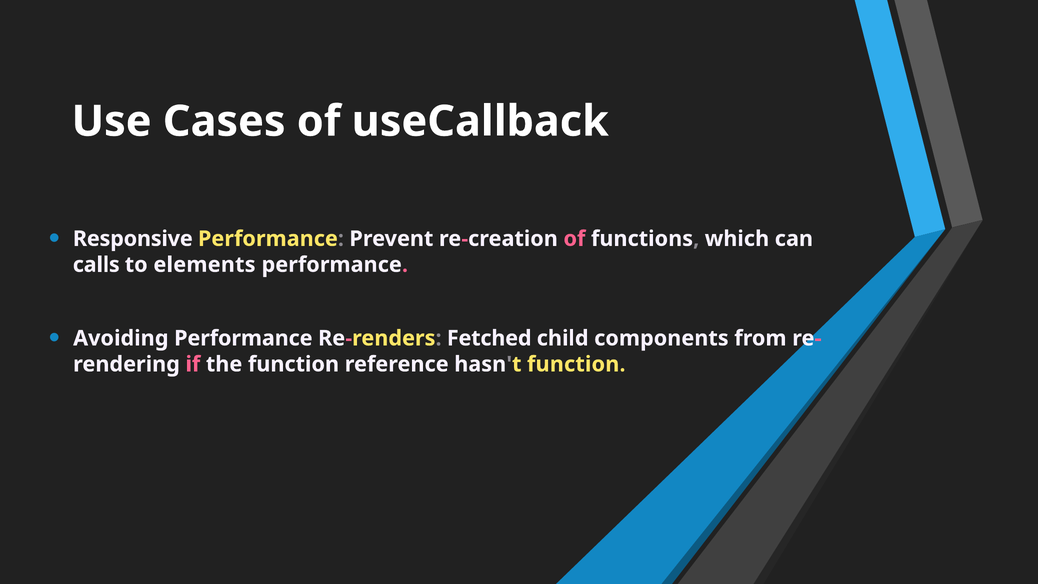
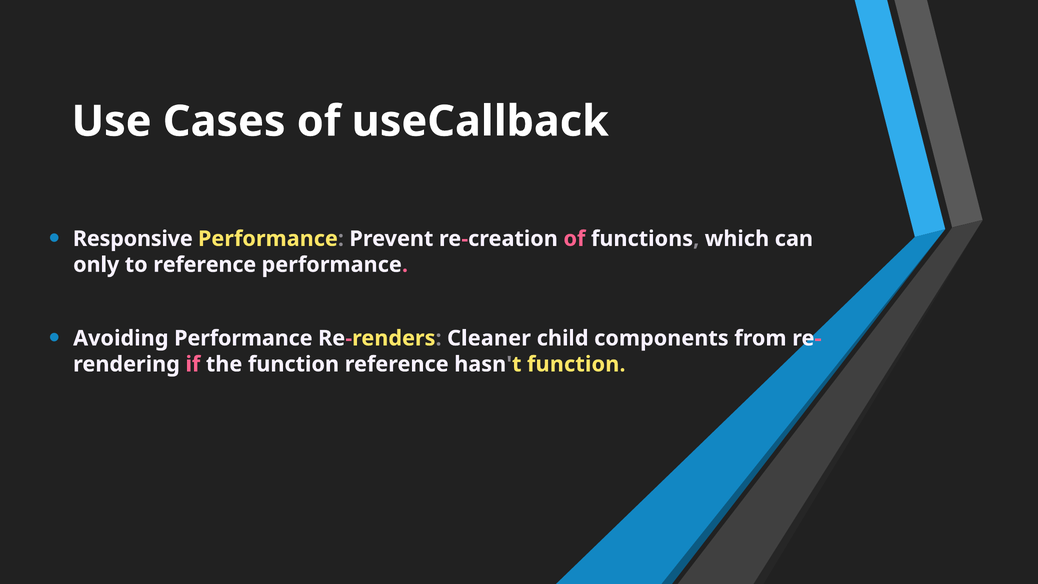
calls: calls -> only
to elements: elements -> reference
Fetched: Fetched -> Cleaner
